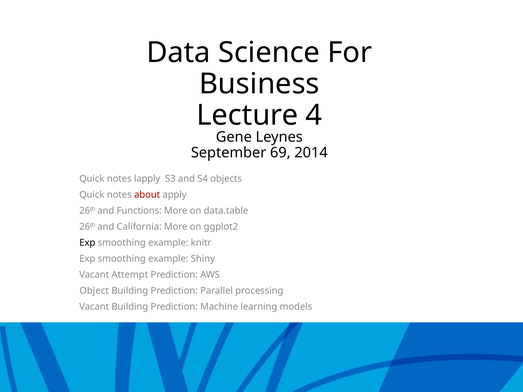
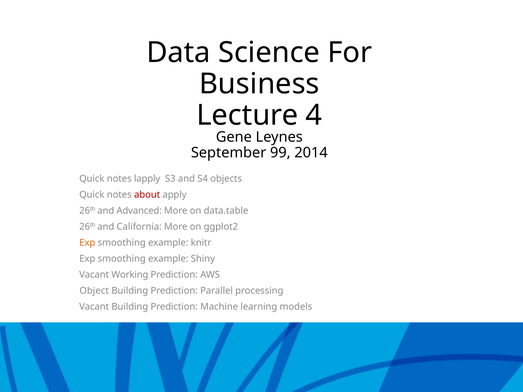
69: 69 -> 99
Functions: Functions -> Advanced
Exp at (87, 243) colour: black -> orange
Attempt: Attempt -> Working
